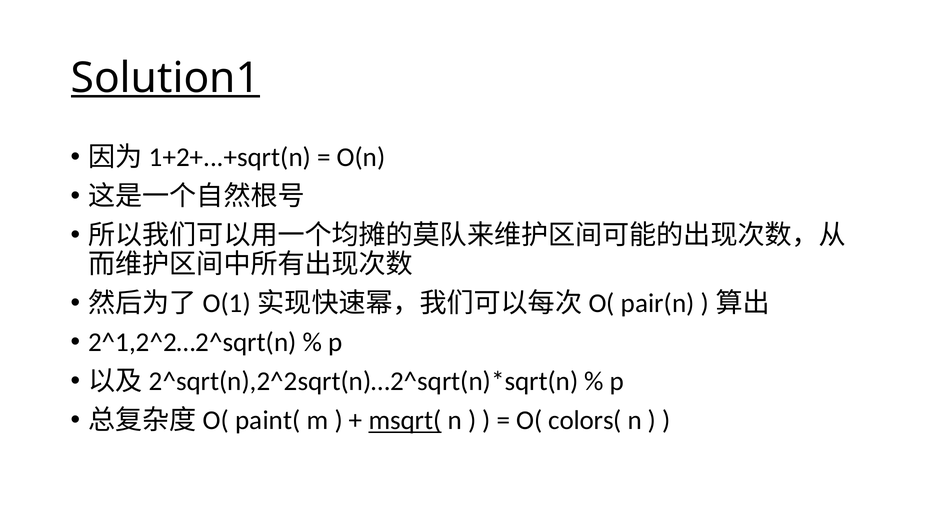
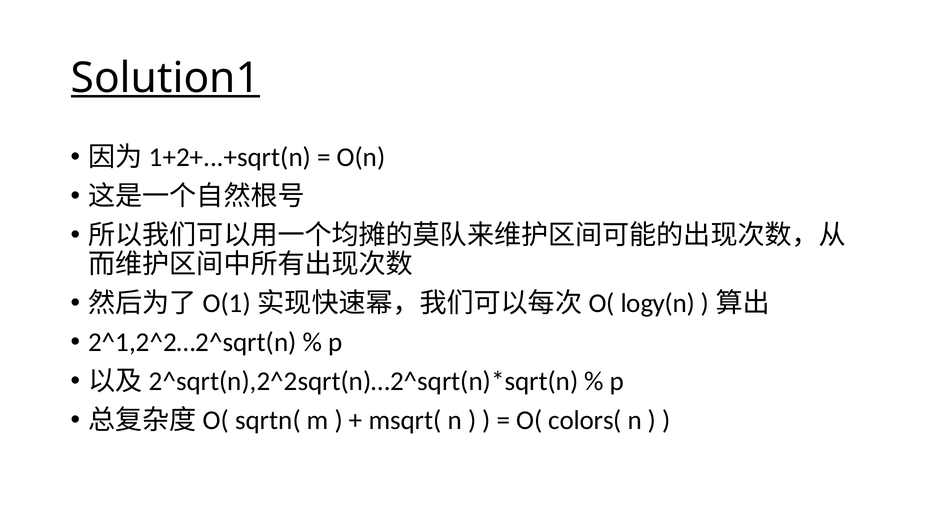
pair(n: pair(n -> logy(n
paint(: paint( -> sqrtn(
msqrt( underline: present -> none
